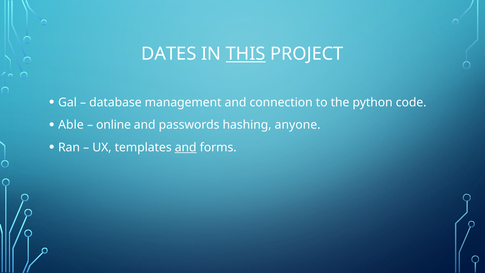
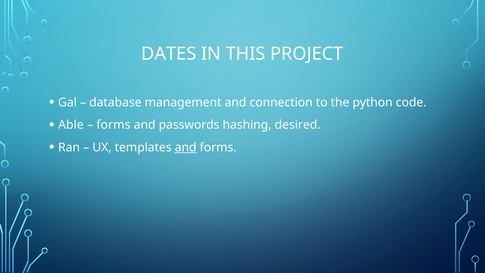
THIS underline: present -> none
online at (114, 125): online -> forms
anyone: anyone -> desired
